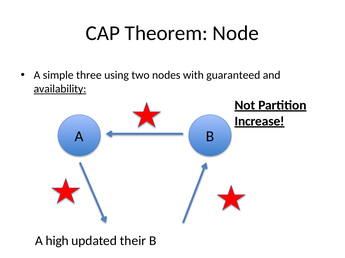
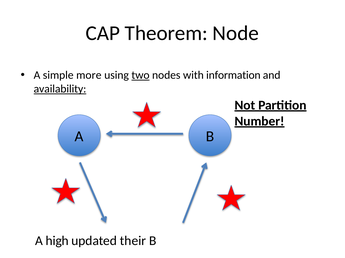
three: three -> more
two underline: none -> present
guaranteed: guaranteed -> information
Increase: Increase -> Number
